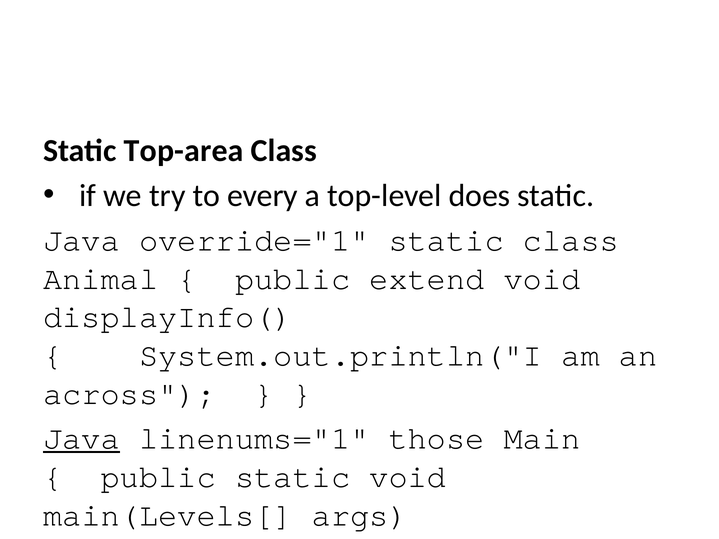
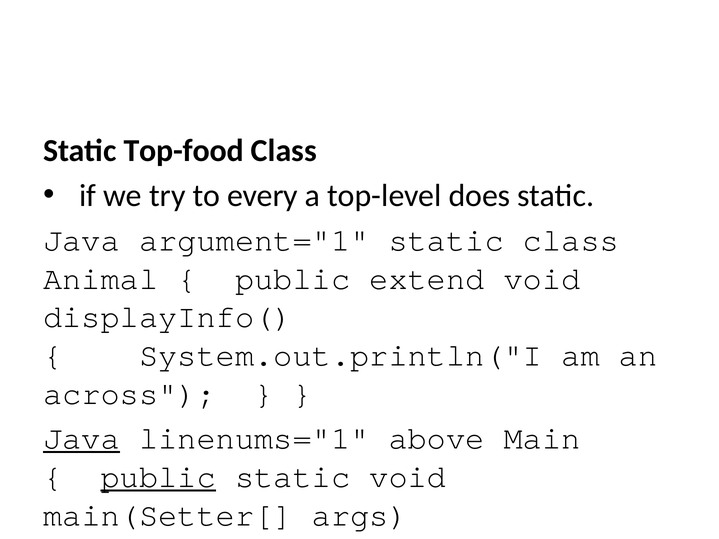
Top-area: Top-area -> Top-food
override="1: override="1 -> argument="1
those: those -> above
public at (158, 477) underline: none -> present
main(Levels[: main(Levels[ -> main(Setter[
